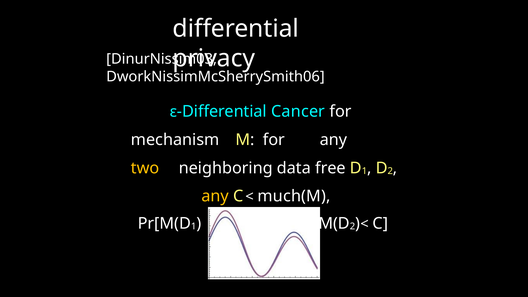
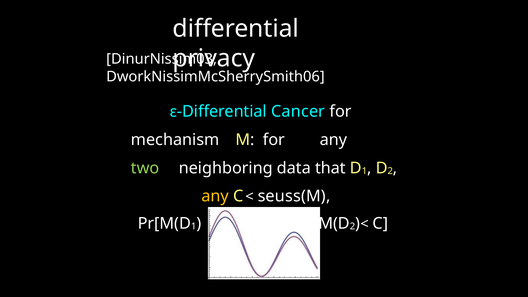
two colour: yellow -> light green
free: free -> that
much(M: much(M -> seuss(M
